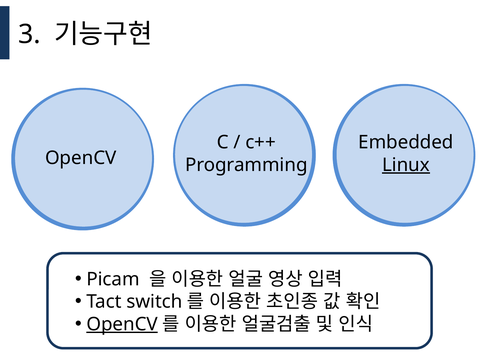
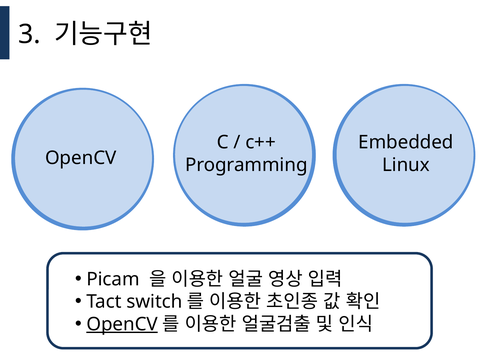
Linux underline: present -> none
